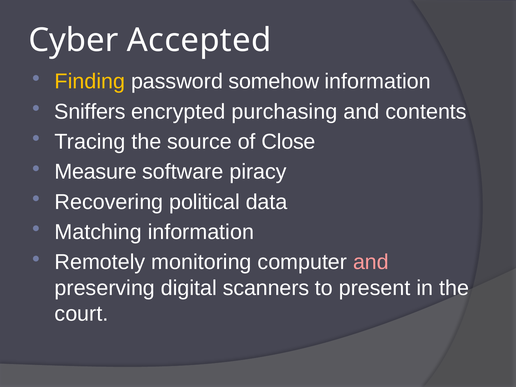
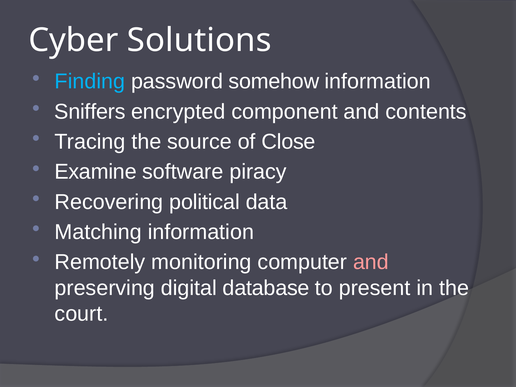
Accepted: Accepted -> Solutions
Finding colour: yellow -> light blue
purchasing: purchasing -> component
Measure: Measure -> Examine
scanners: scanners -> database
